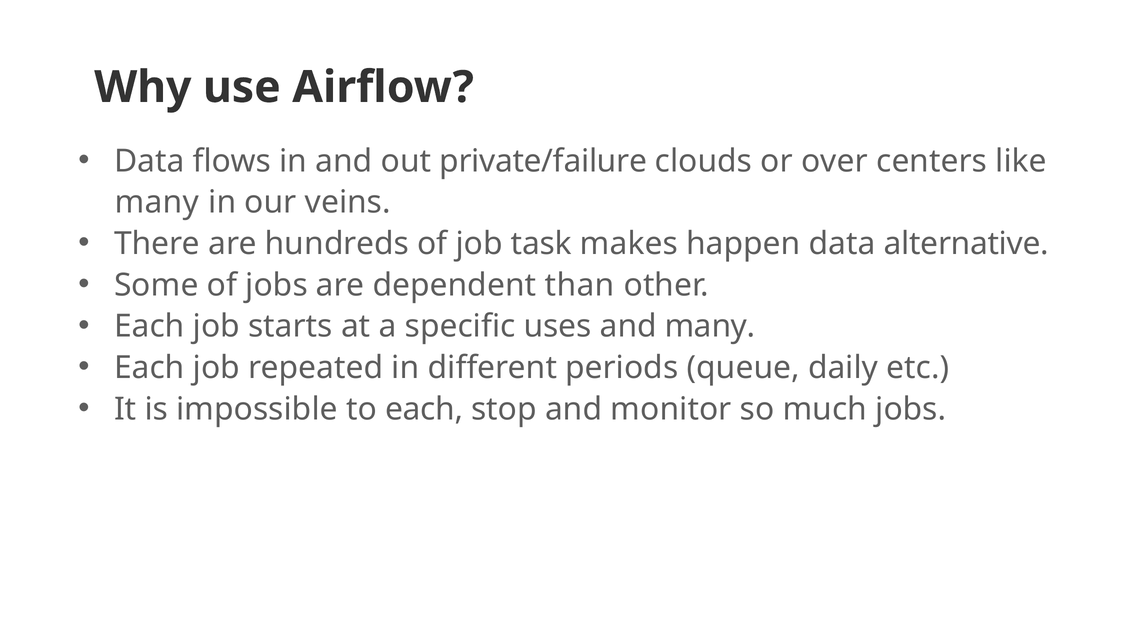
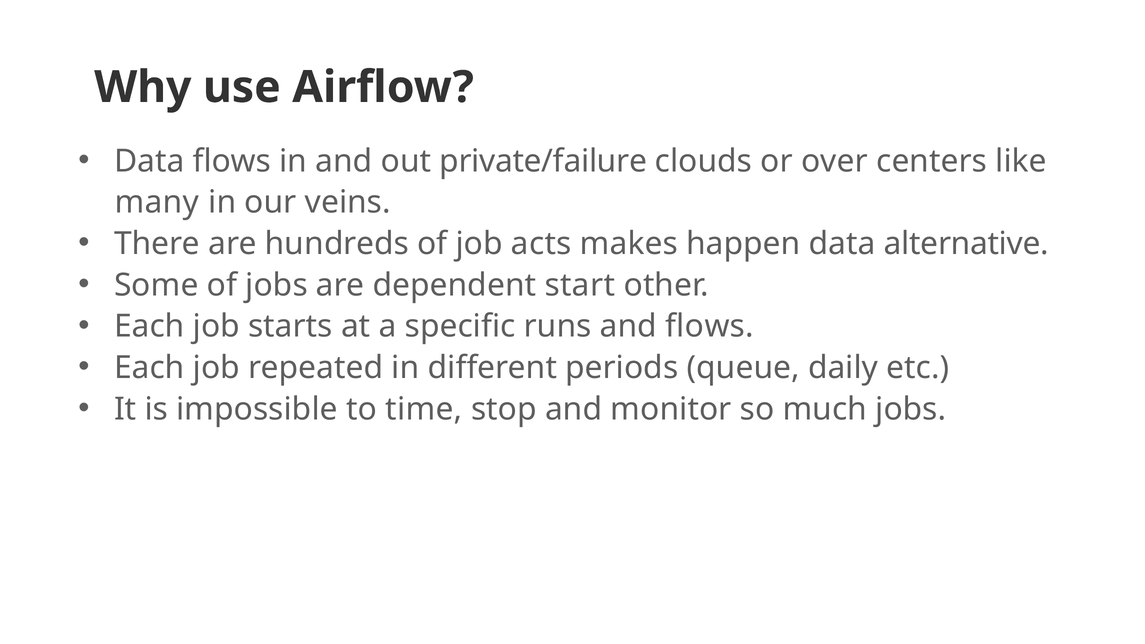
task: task -> acts
than: than -> start
uses: uses -> runs
and many: many -> flows
to each: each -> time
